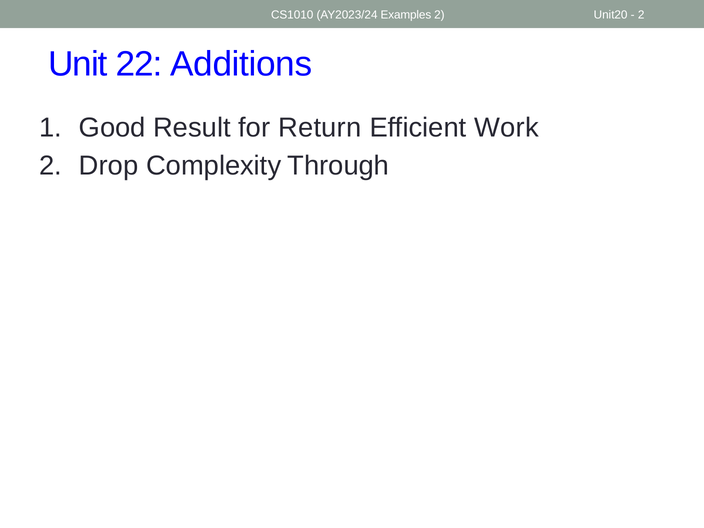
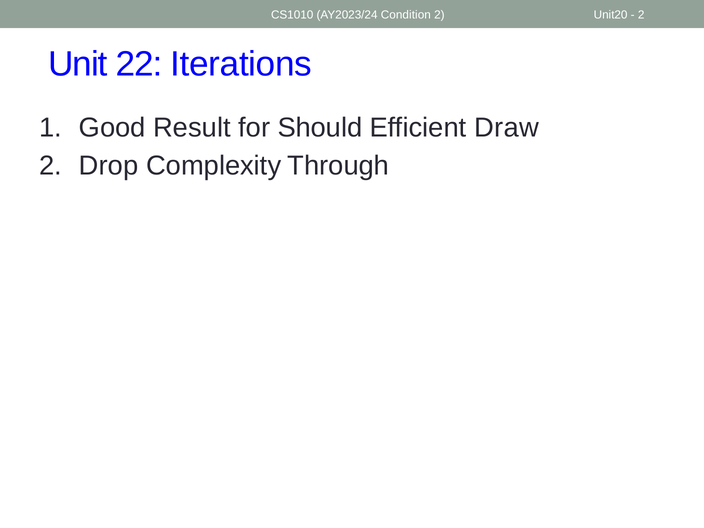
Examples: Examples -> Condition
Additions: Additions -> Iterations
Return: Return -> Should
Work: Work -> Draw
